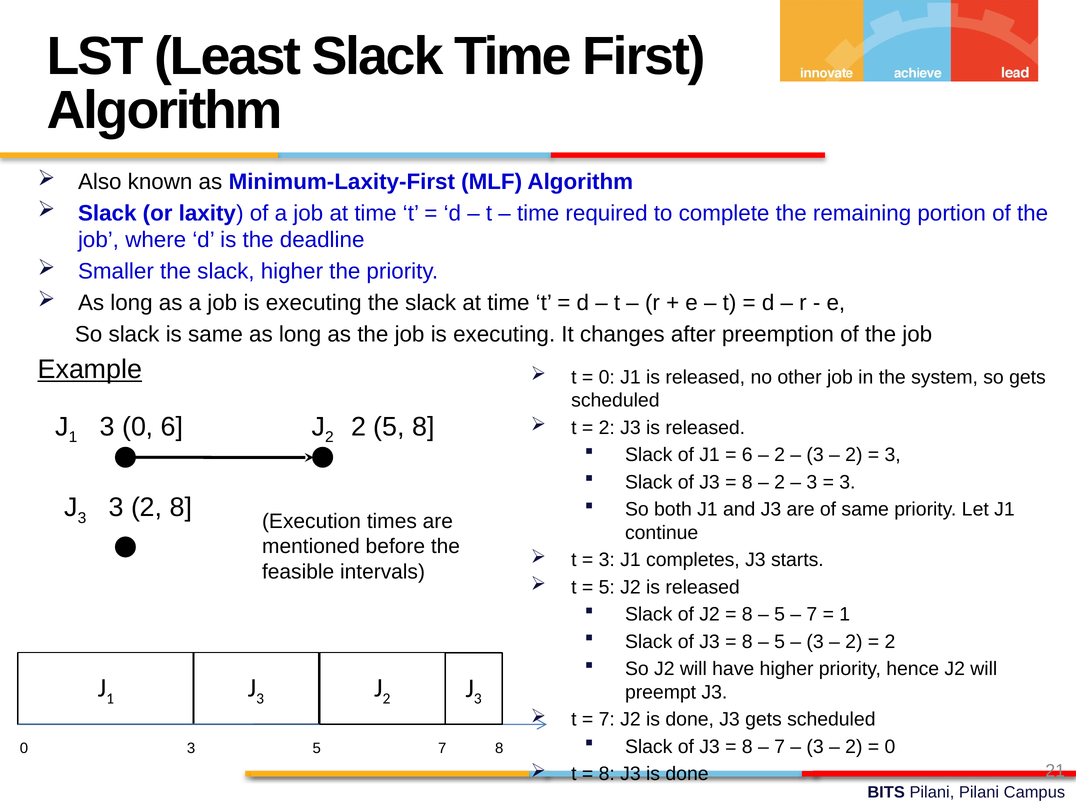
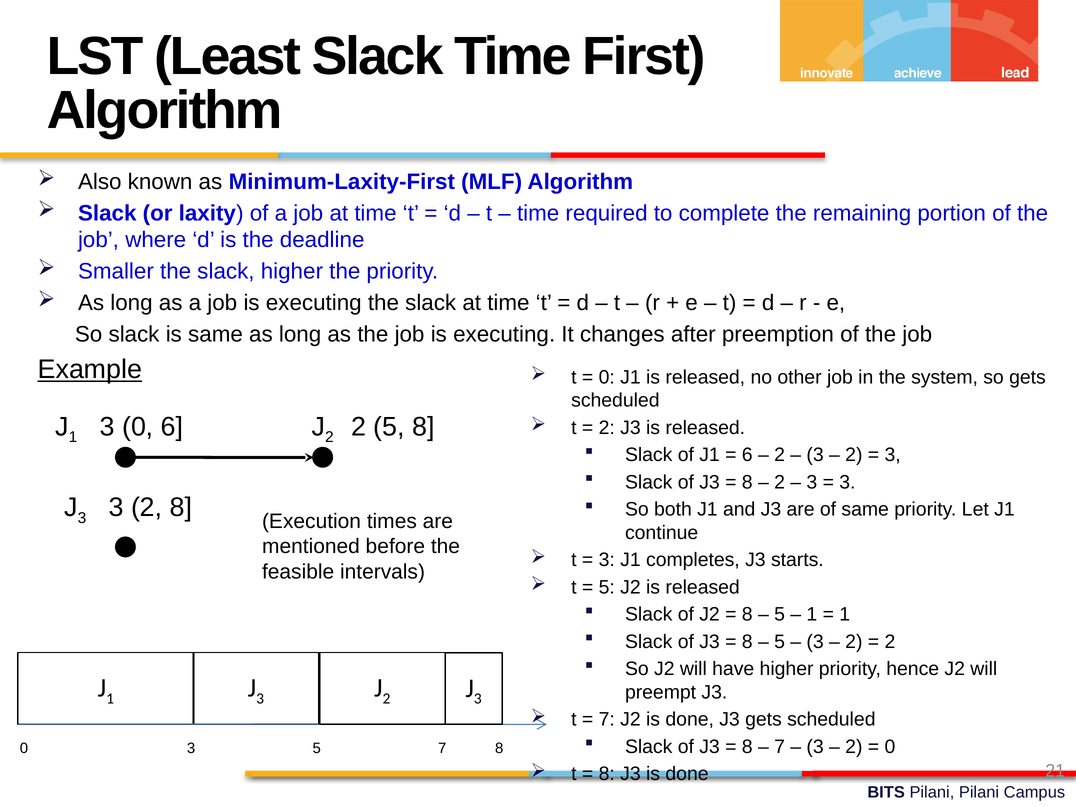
7 at (812, 614): 7 -> 1
